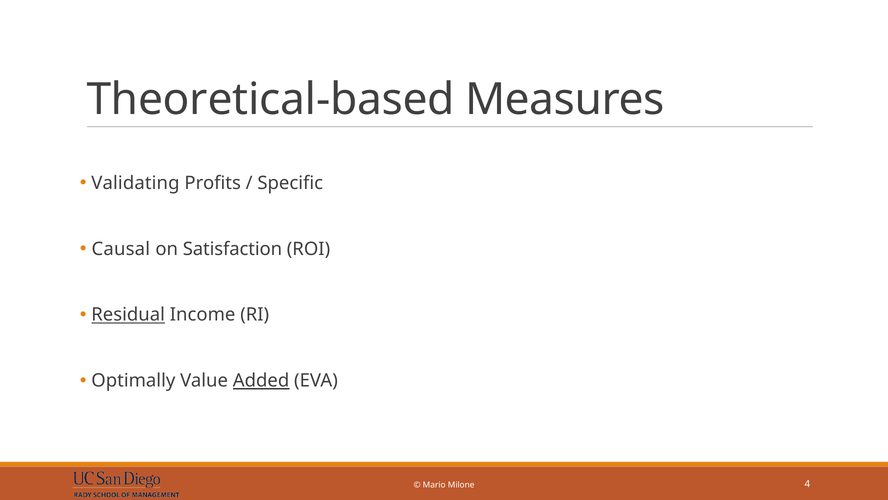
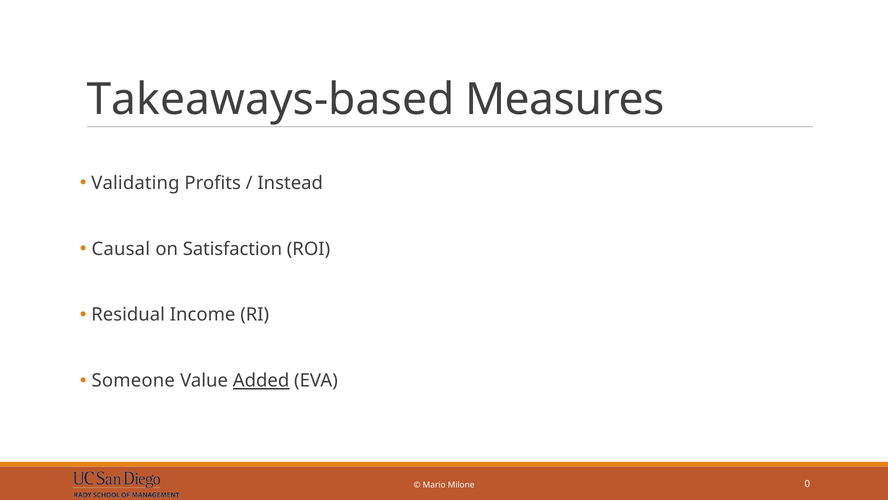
Theoretical-based: Theoretical-based -> Takeaways-based
Specific: Specific -> Instead
Residual underline: present -> none
Optimally: Optimally -> Someone
4: 4 -> 0
